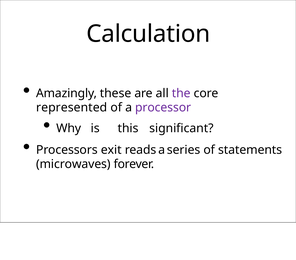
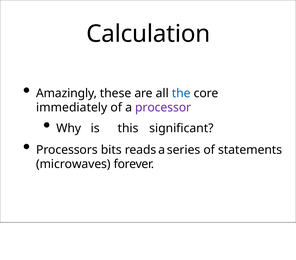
the colour: purple -> blue
represented: represented -> immediately
exit: exit -> bits
